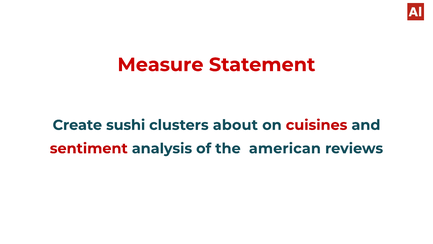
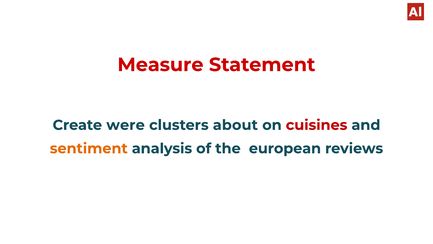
sushi: sushi -> were
sentiment colour: red -> orange
american: american -> european
